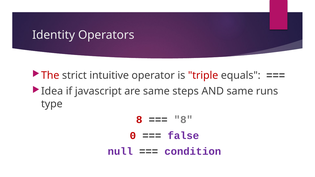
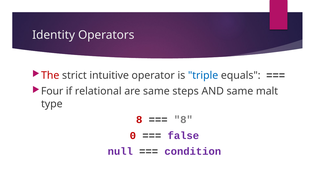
triple colour: red -> blue
Idea: Idea -> Four
javascript: javascript -> relational
runs: runs -> malt
